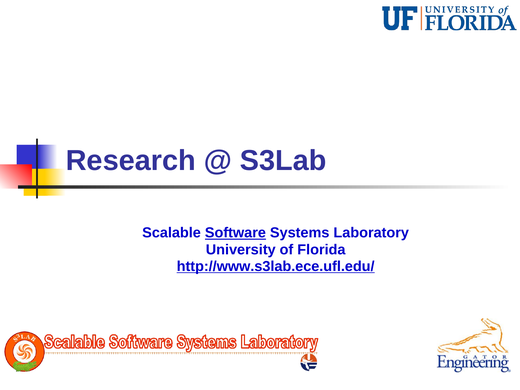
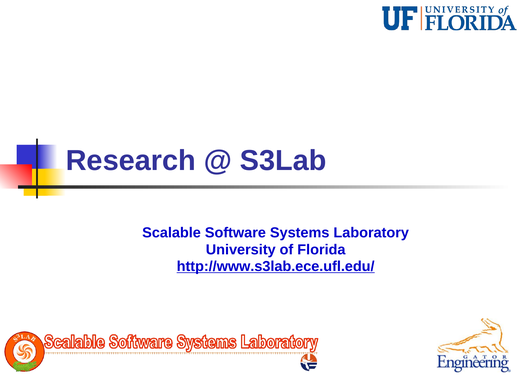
Software underline: present -> none
